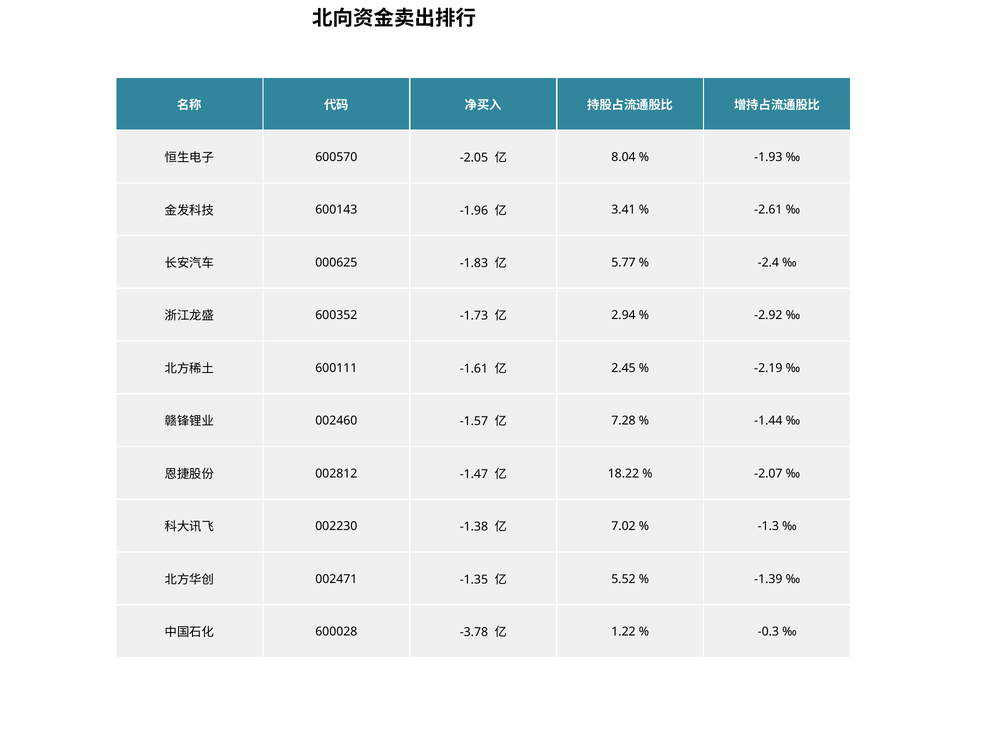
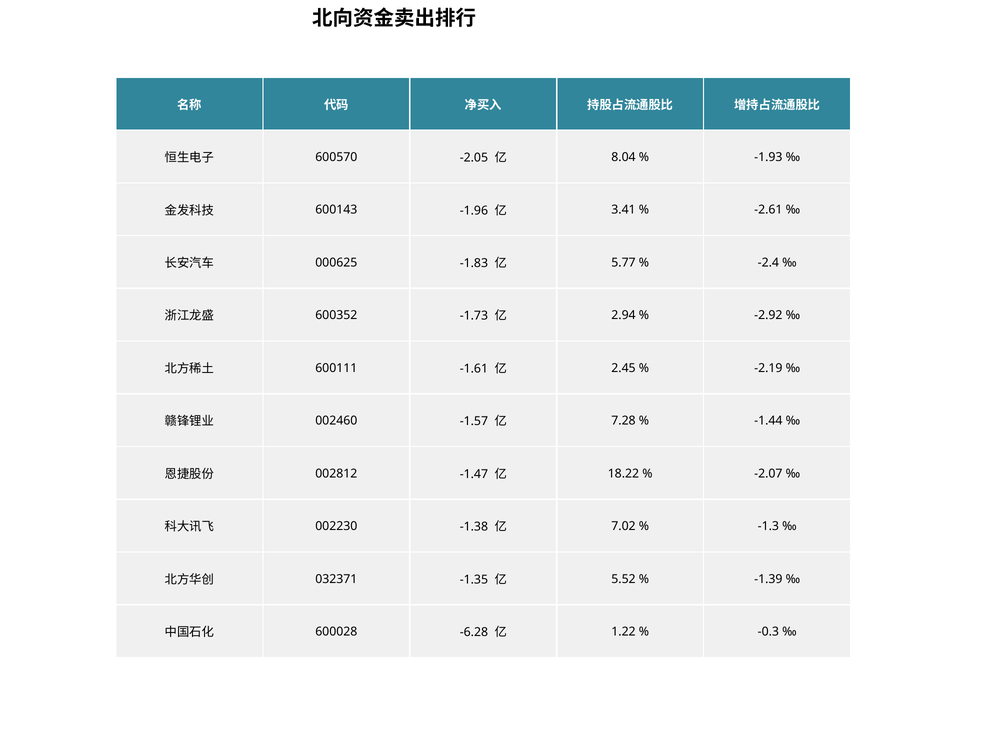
002471: 002471 -> 032371
-3.78: -3.78 -> -6.28
